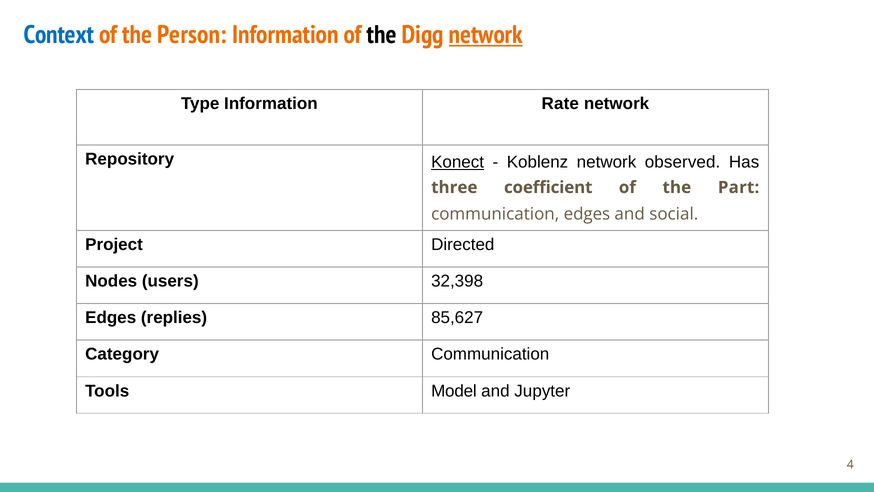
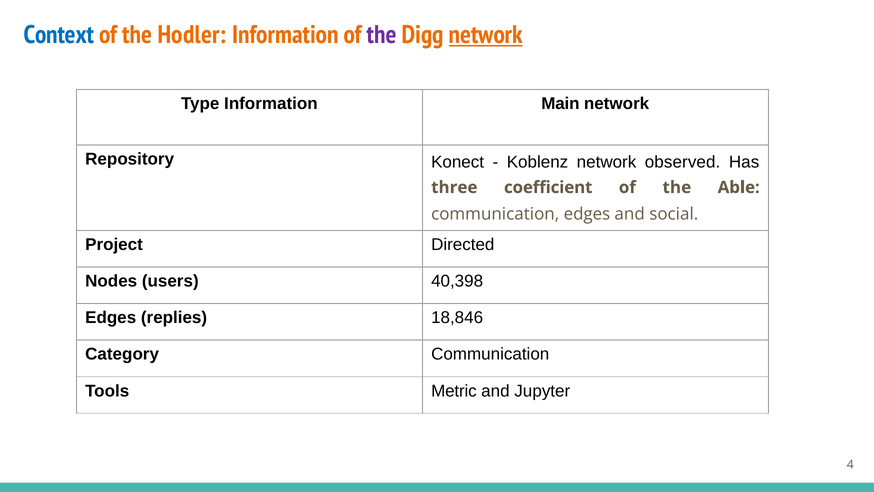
Person: Person -> Hodler
the at (382, 35) colour: black -> purple
Rate: Rate -> Main
Konect underline: present -> none
Part: Part -> Able
32,398: 32,398 -> 40,398
85,627: 85,627 -> 18,846
Model: Model -> Metric
